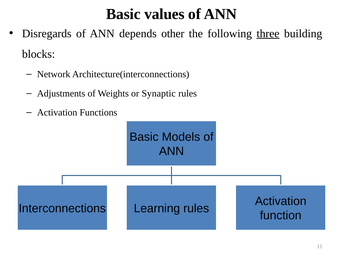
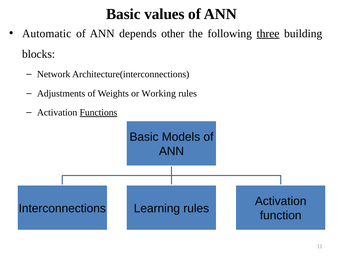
Disregards: Disregards -> Automatic
Synaptic: Synaptic -> Working
Functions underline: none -> present
